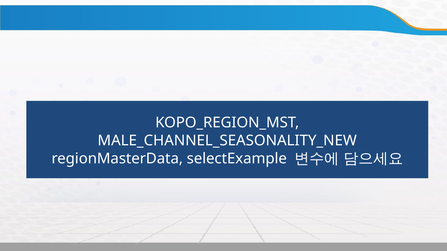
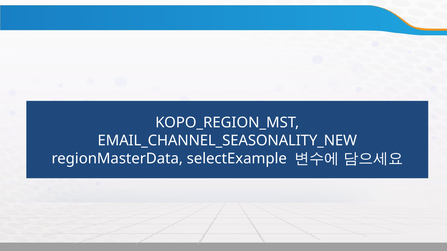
MALE_CHANNEL_SEASONALITY_NEW: MALE_CHANNEL_SEASONALITY_NEW -> EMAIL_CHANNEL_SEASONALITY_NEW
